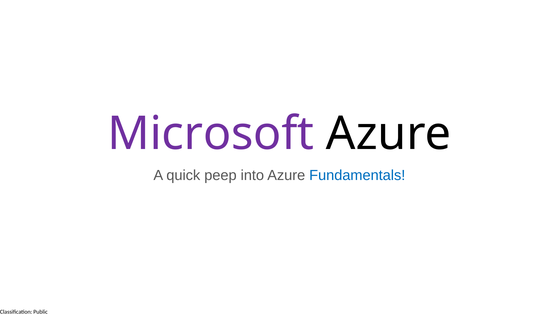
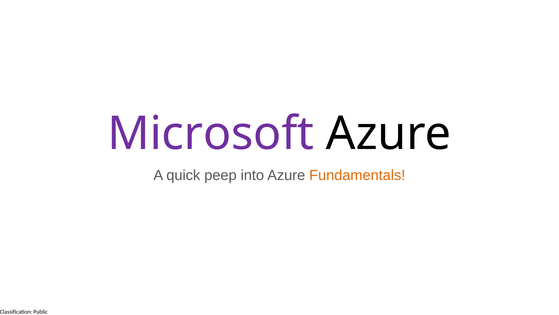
Fundamentals colour: blue -> orange
